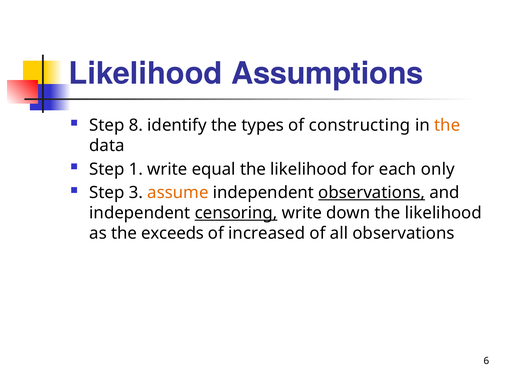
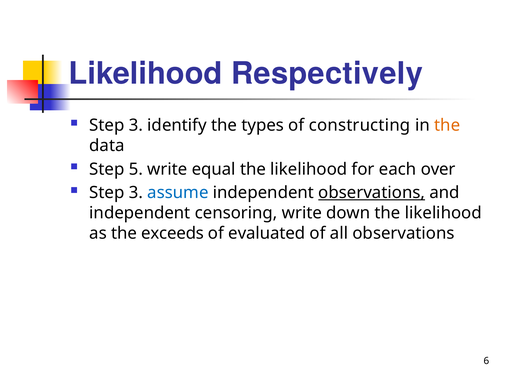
Assumptions: Assumptions -> Respectively
8 at (136, 125): 8 -> 3
1: 1 -> 5
only: only -> over
assume colour: orange -> blue
censoring underline: present -> none
increased: increased -> evaluated
